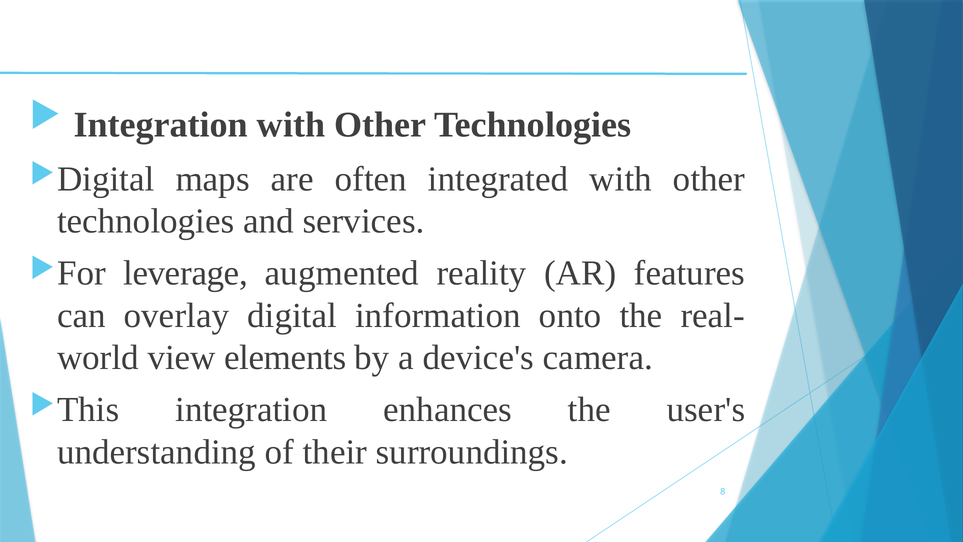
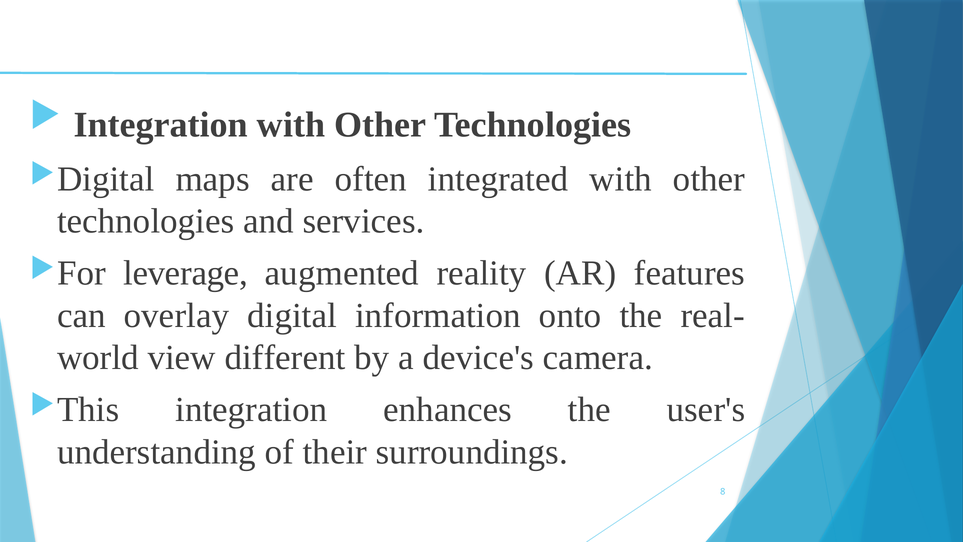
elements: elements -> different
